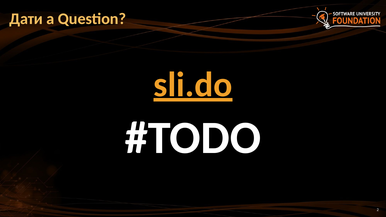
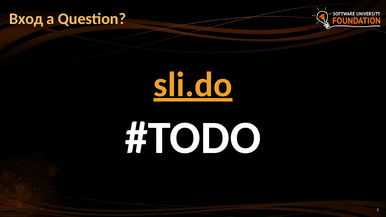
Дати: Дати -> Вход
